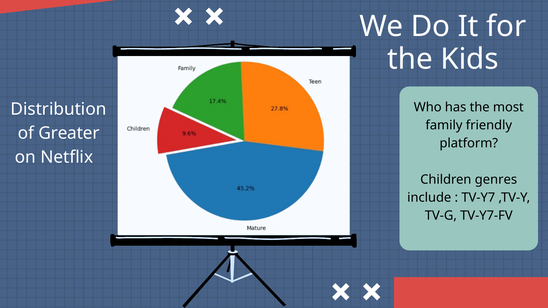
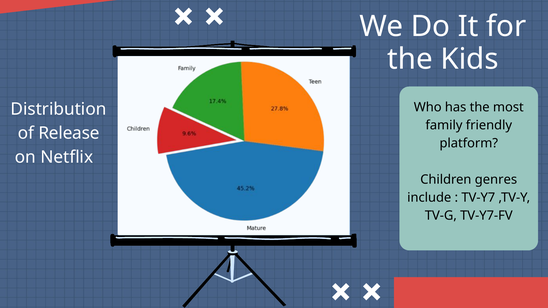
Greater: Greater -> Release
